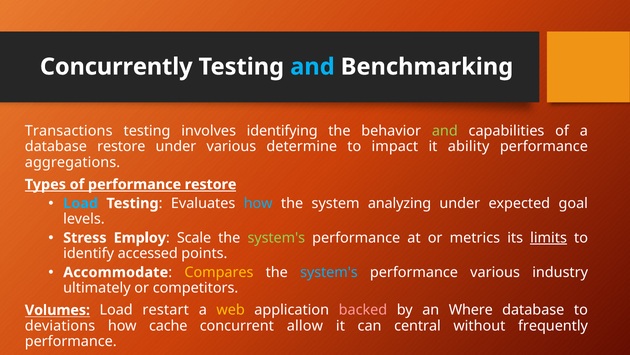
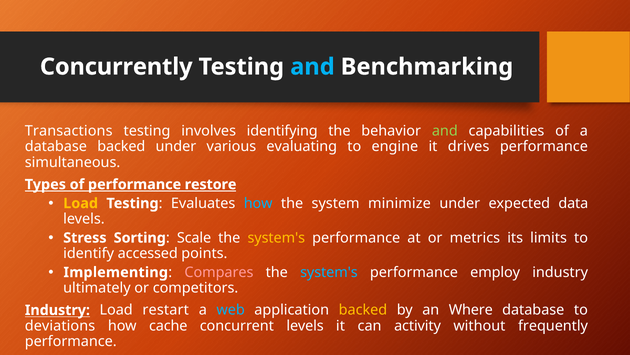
database restore: restore -> backed
determine: determine -> evaluating
impact: impact -> engine
ability: ability -> drives
aggregations: aggregations -> simultaneous
Load at (81, 203) colour: light blue -> yellow
analyzing: analyzing -> minimize
goal: goal -> data
Employ: Employ -> Sorting
system's at (276, 237) colour: light green -> yellow
limits underline: present -> none
Accommodate: Accommodate -> Implementing
Compares colour: yellow -> pink
performance various: various -> employ
Volumes at (57, 310): Volumes -> Industry
web colour: yellow -> light blue
backed at (363, 310) colour: pink -> yellow
concurrent allow: allow -> levels
central: central -> activity
